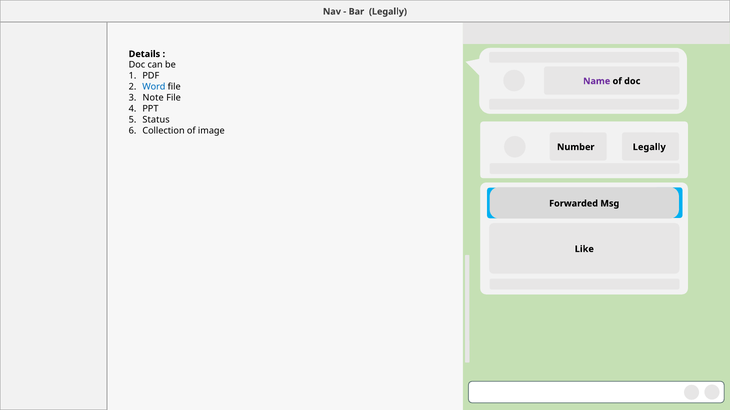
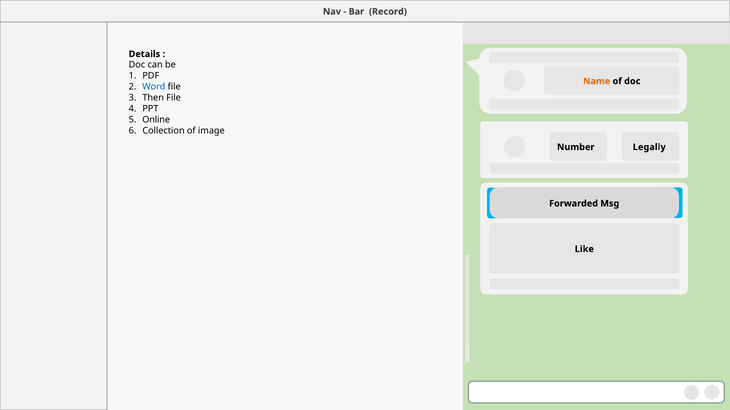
Bar Legally: Legally -> Record
Name colour: purple -> orange
Note: Note -> Then
Status: Status -> Online
